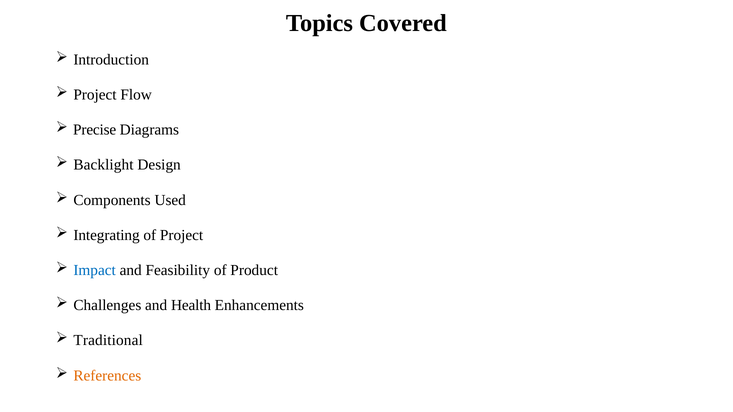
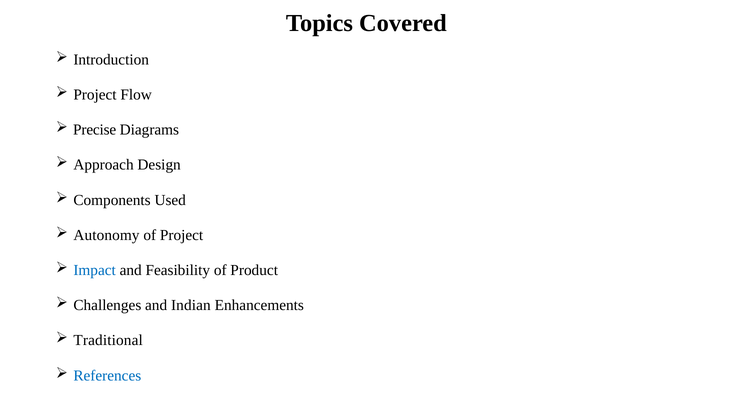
Backlight: Backlight -> Approach
Integrating: Integrating -> Autonomy
Health: Health -> Indian
References colour: orange -> blue
